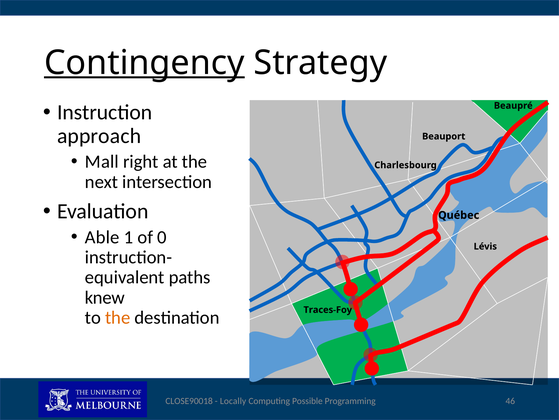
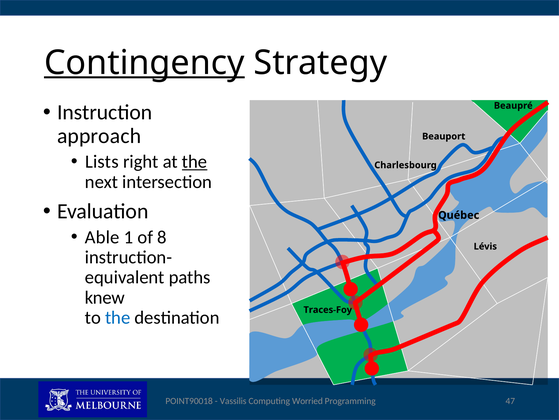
Mall: Mall -> Lists
the at (195, 161) underline: none -> present
0: 0 -> 8
the at (118, 317) colour: orange -> blue
CLOSE90018: CLOSE90018 -> POINT90018
Locally: Locally -> Vassilis
Possible: Possible -> Worried
46: 46 -> 47
